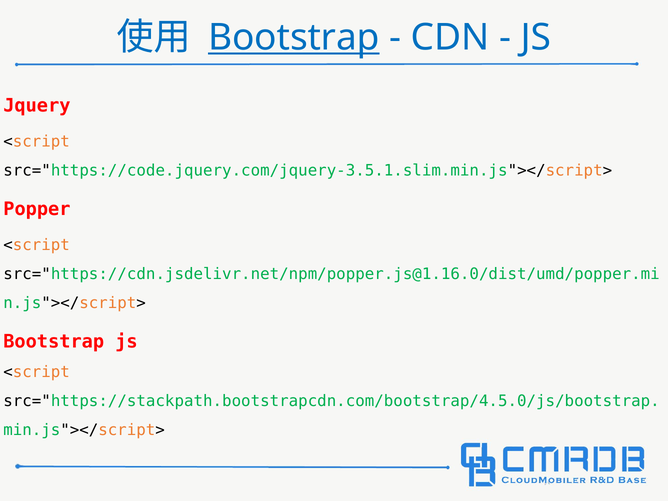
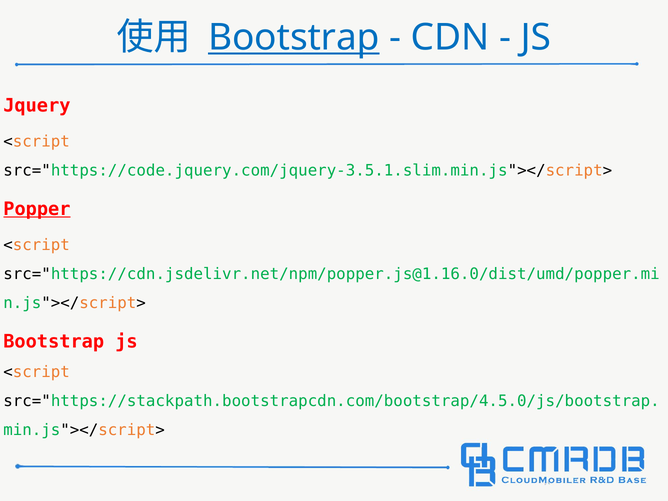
Popper underline: none -> present
